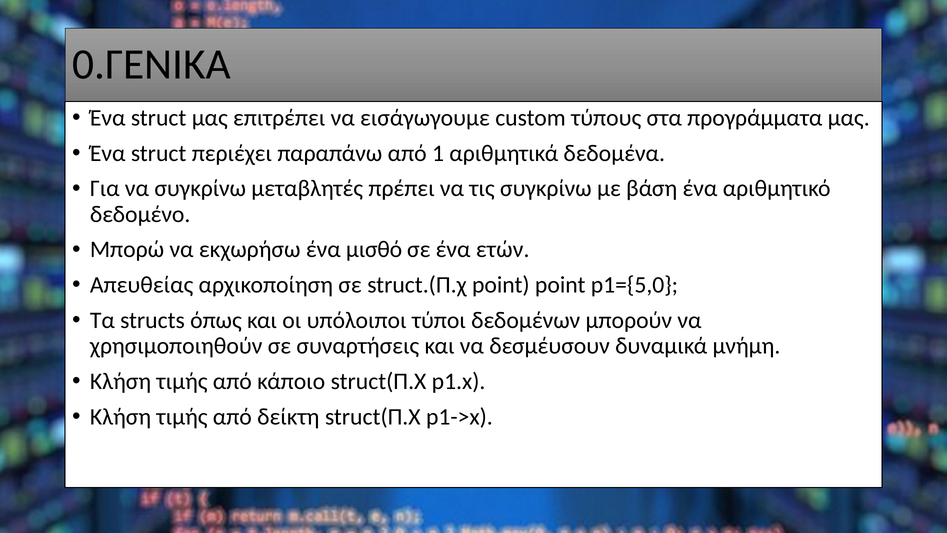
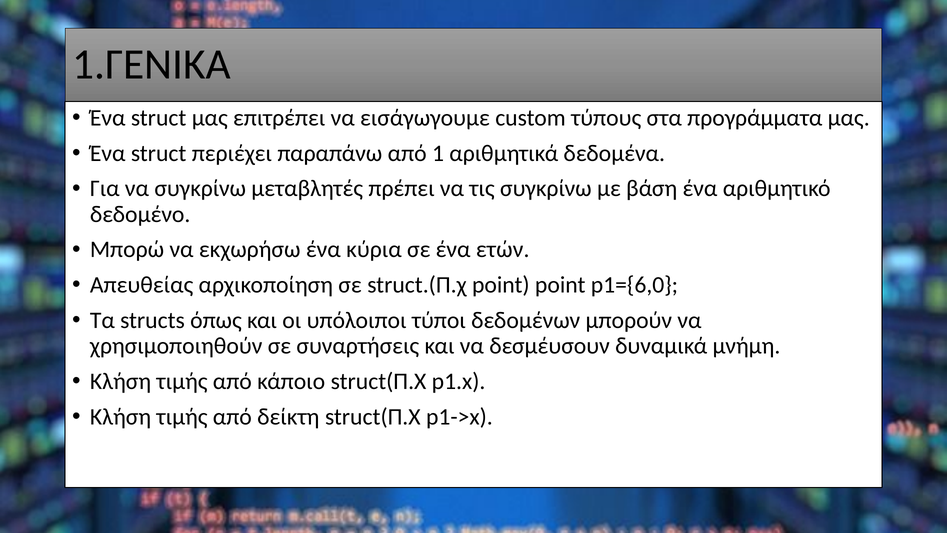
0.ΓΕΝΙΚΑ: 0.ΓΕΝΙΚΑ -> 1.ΓΕΝΙΚΑ
μισθό: μισθό -> κύρια
p1={5,0: p1={5,0 -> p1={6,0
